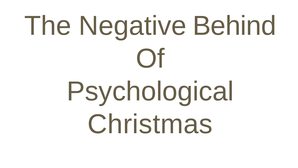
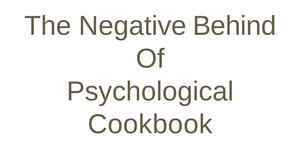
Christmas: Christmas -> Cookbook
